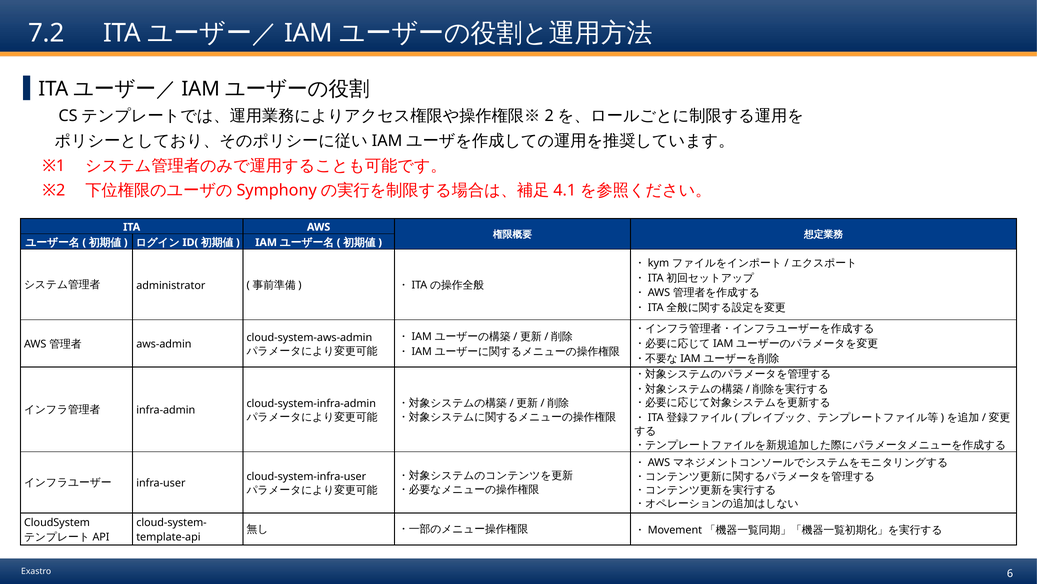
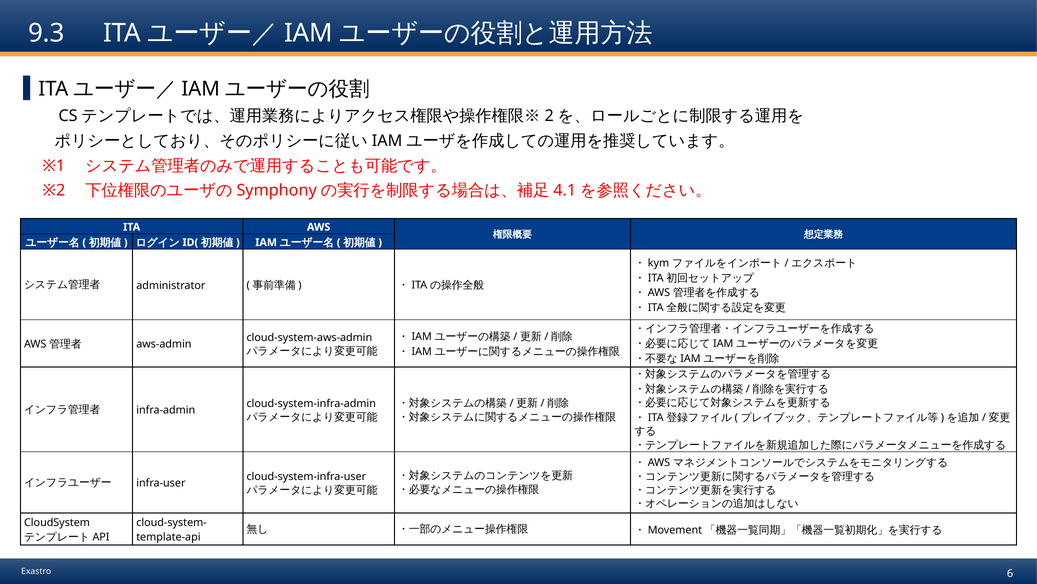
7.2: 7.2 -> 9.3
